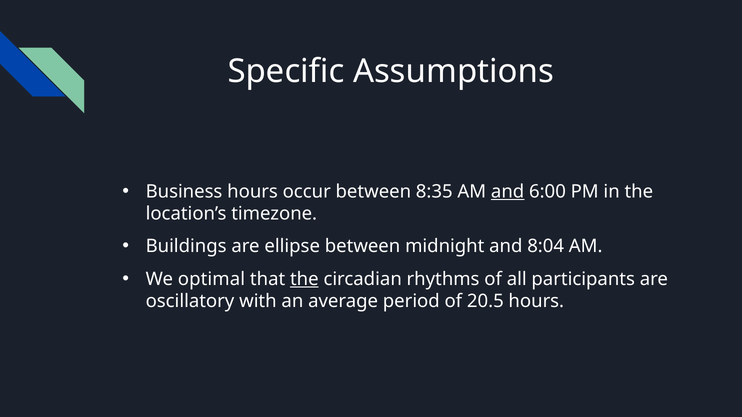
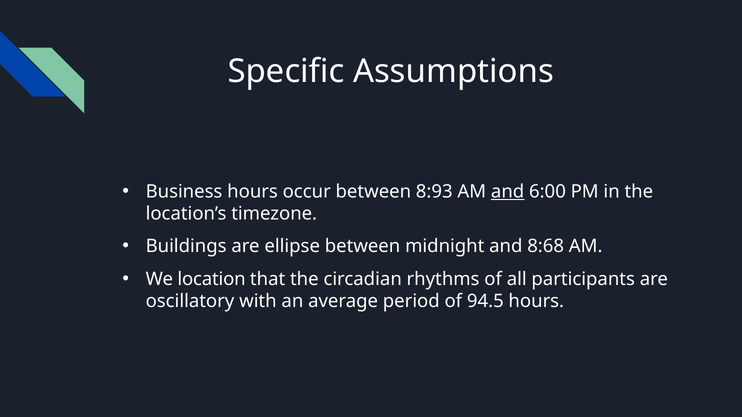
8:35: 8:35 -> 8:93
8:04: 8:04 -> 8:68
optimal: optimal -> location
the at (304, 279) underline: present -> none
20.5: 20.5 -> 94.5
